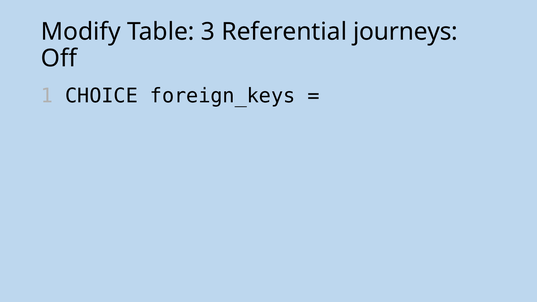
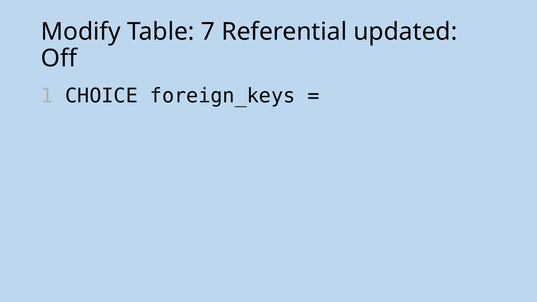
3: 3 -> 7
journeys: journeys -> updated
